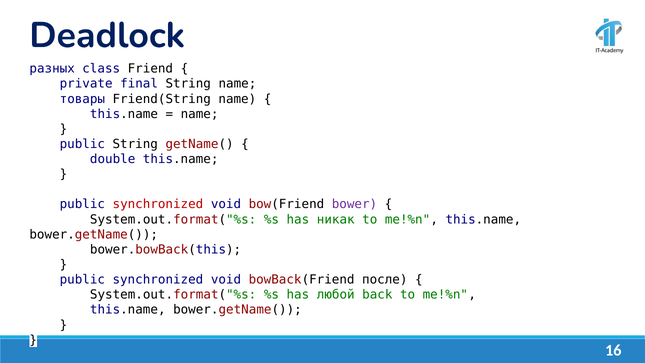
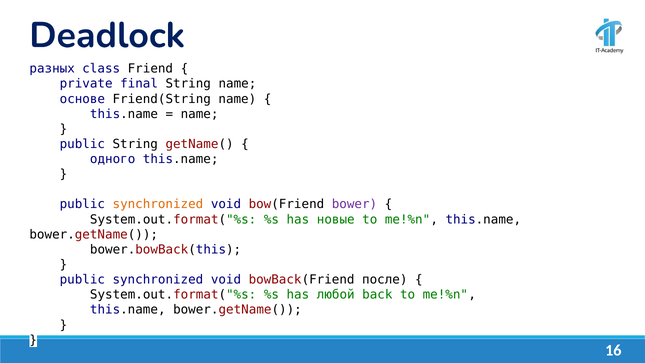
товары: товары -> основе
double: double -> одного
synchronized at (158, 204) colour: red -> orange
никак: никак -> новые
